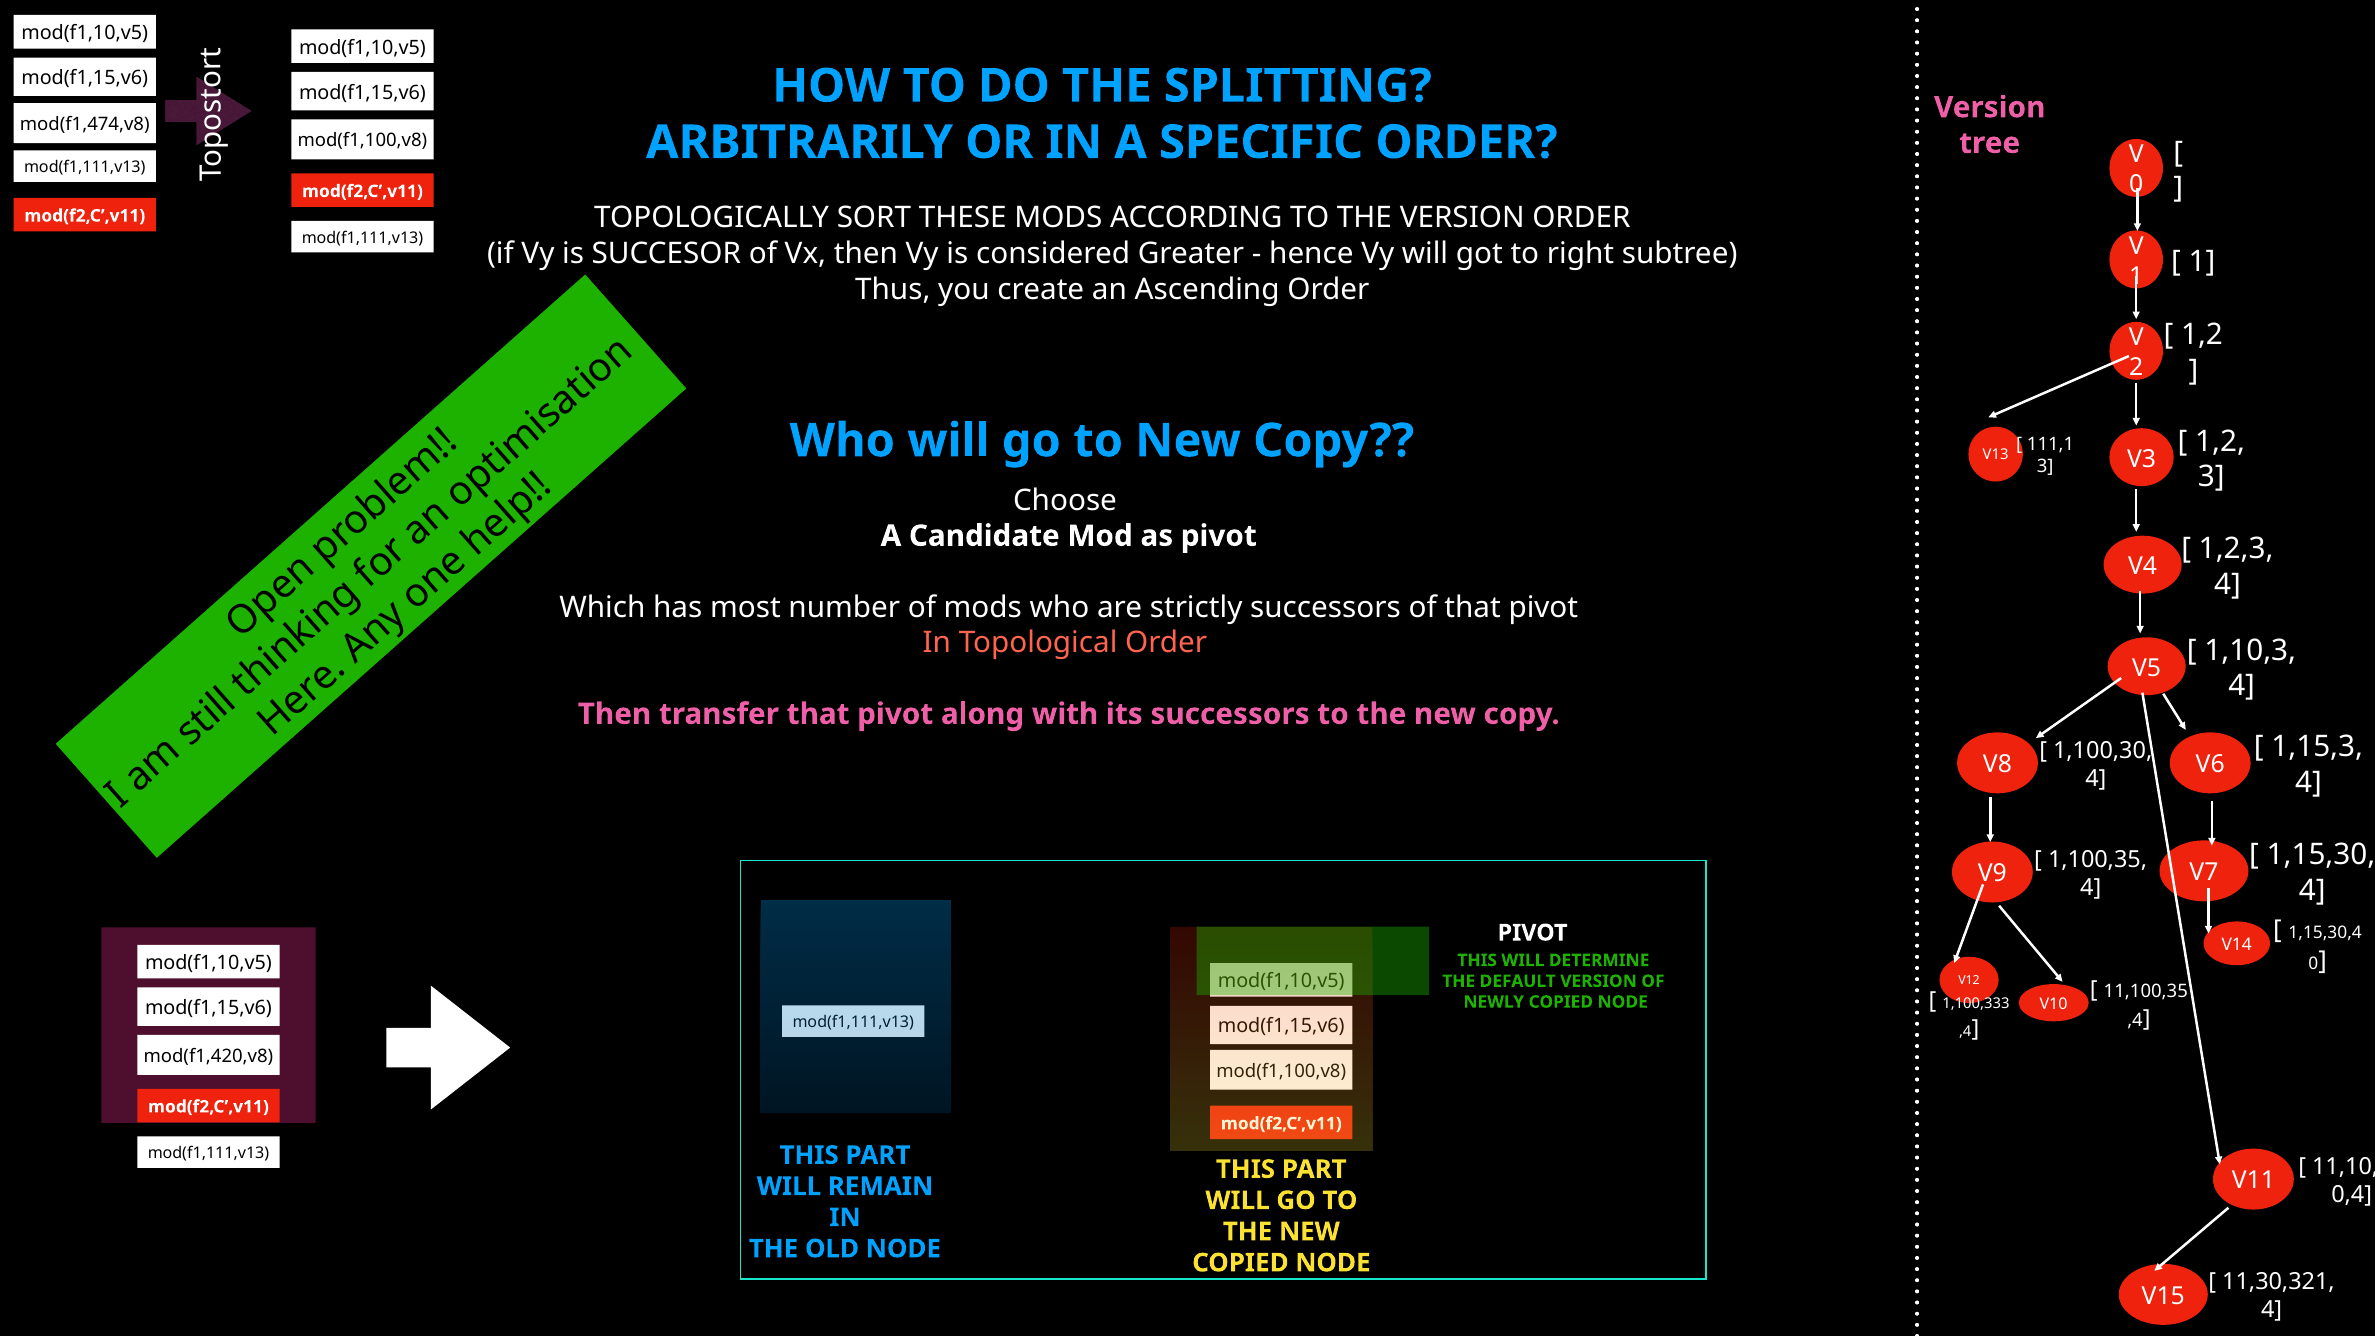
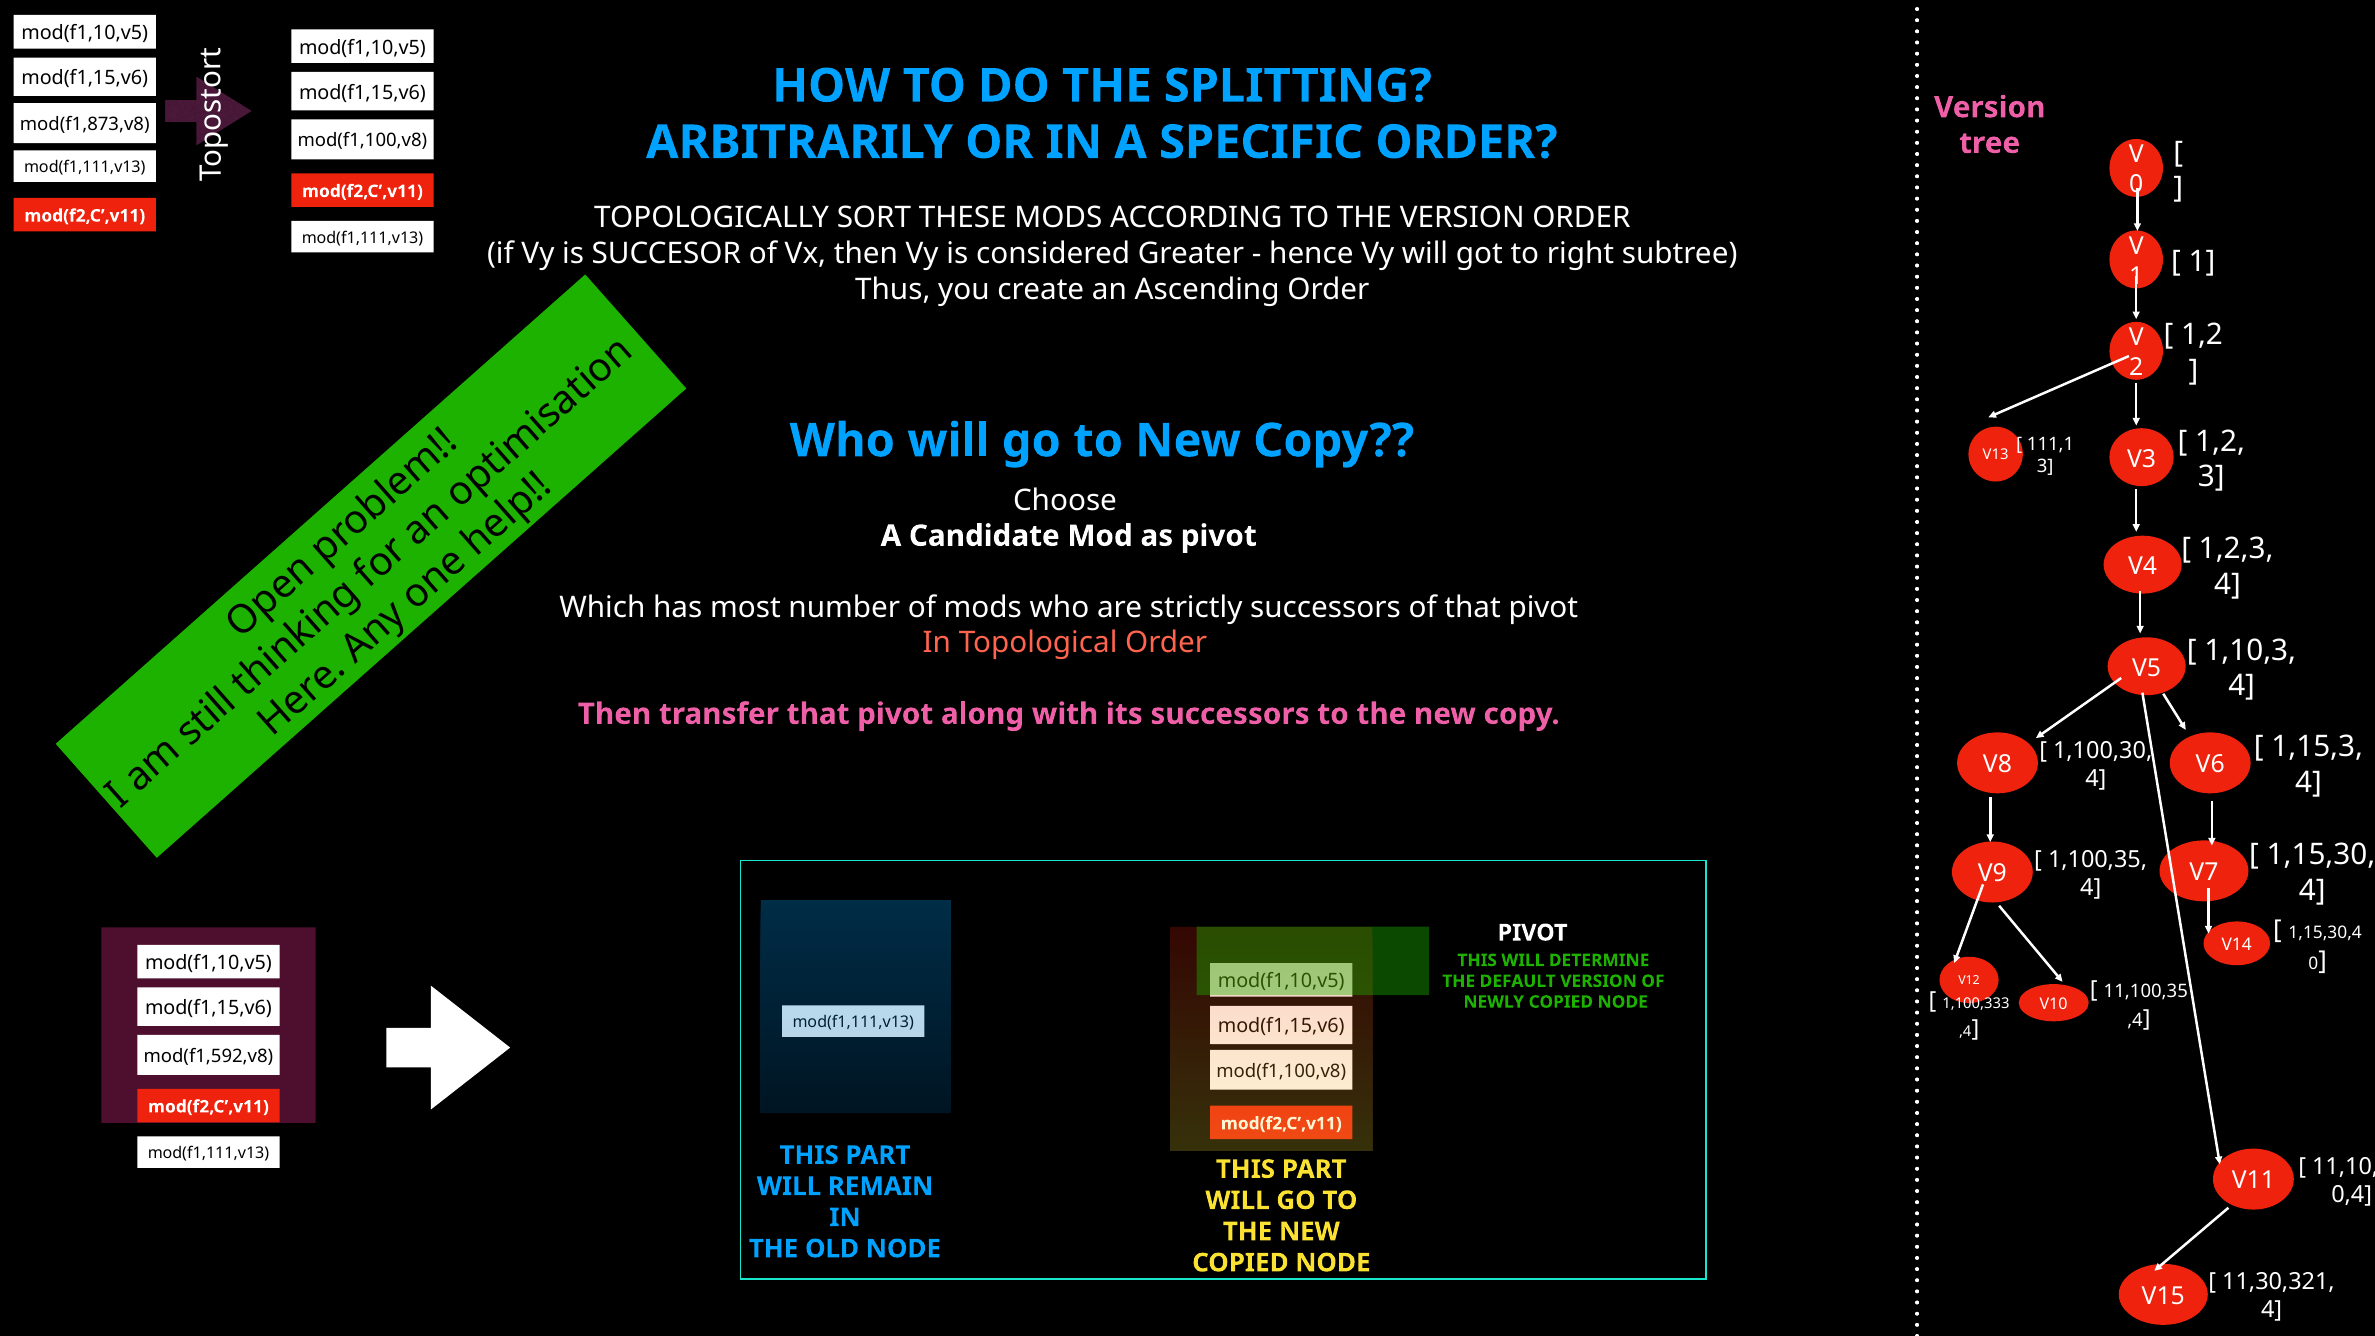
mod(f1,474,v8: mod(f1,474,v8 -> mod(f1,873,v8
mod(f1,420,v8: mod(f1,420,v8 -> mod(f1,592,v8
